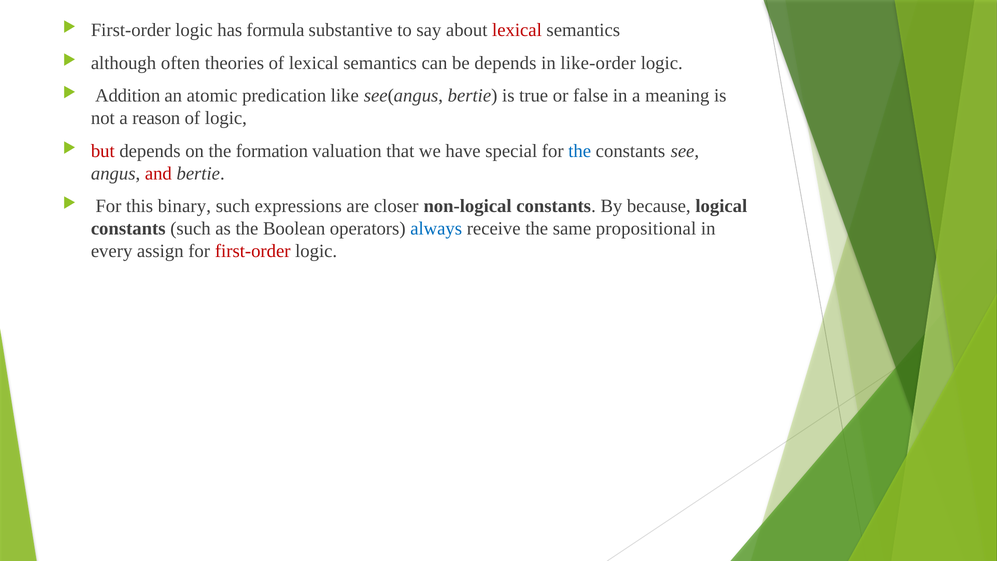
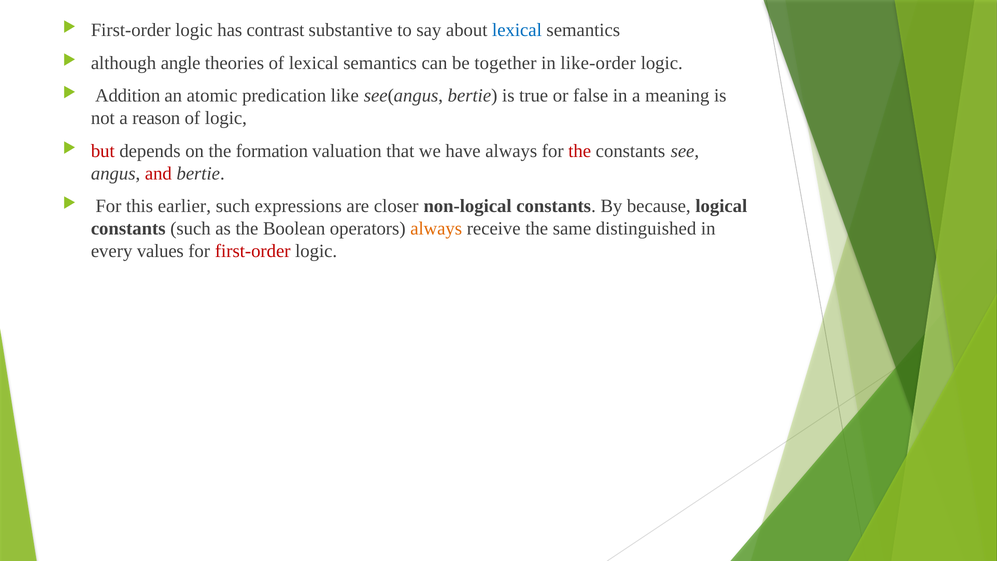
formula: formula -> contrast
lexical at (517, 30) colour: red -> blue
often: often -> angle
be depends: depends -> together
have special: special -> always
the at (580, 151) colour: blue -> red
binary: binary -> earlier
always at (436, 229) colour: blue -> orange
propositional: propositional -> distinguished
assign: assign -> values
